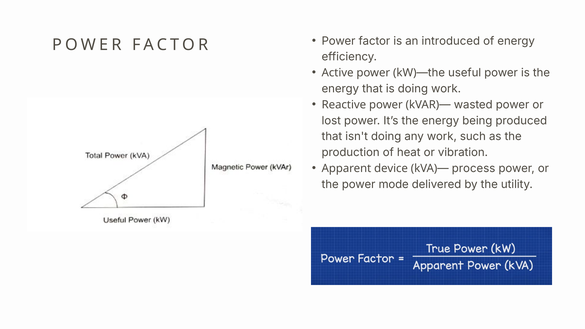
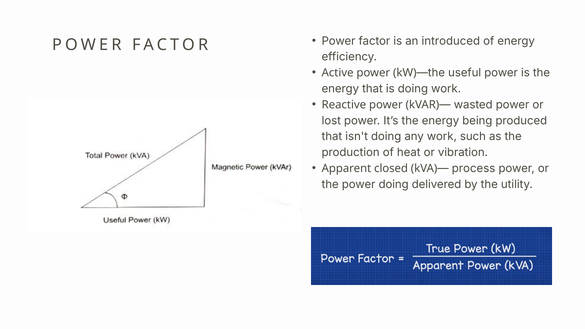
device: device -> closed
power mode: mode -> doing
